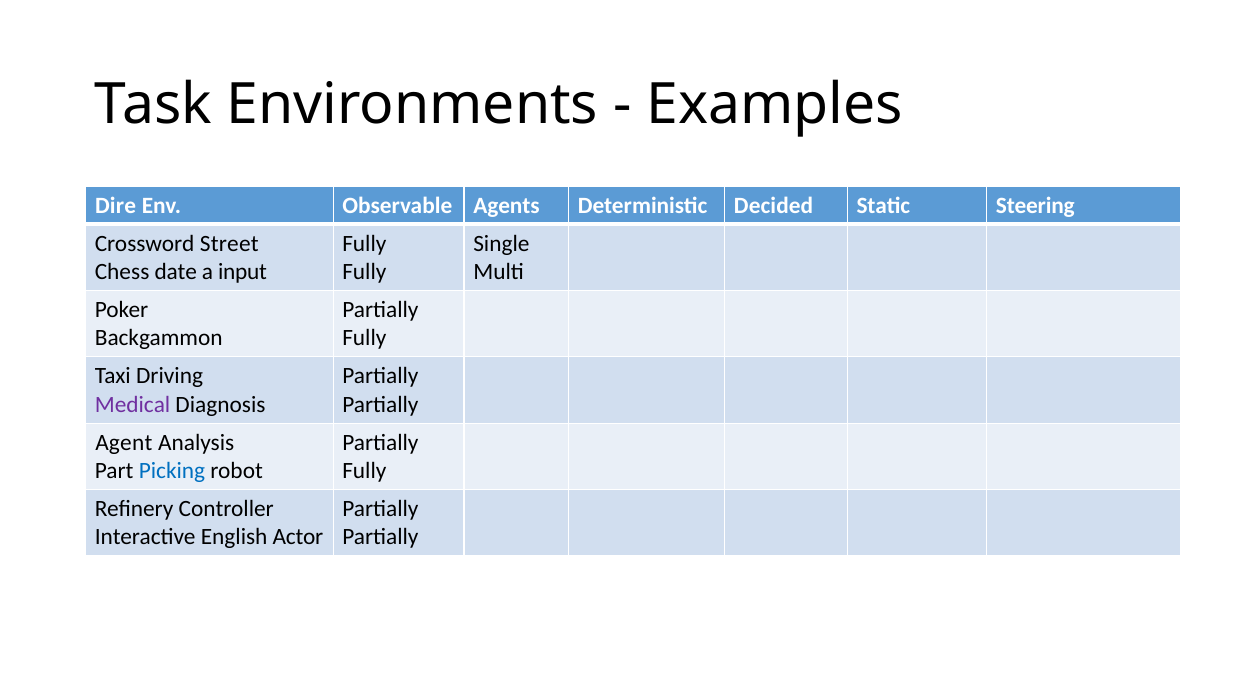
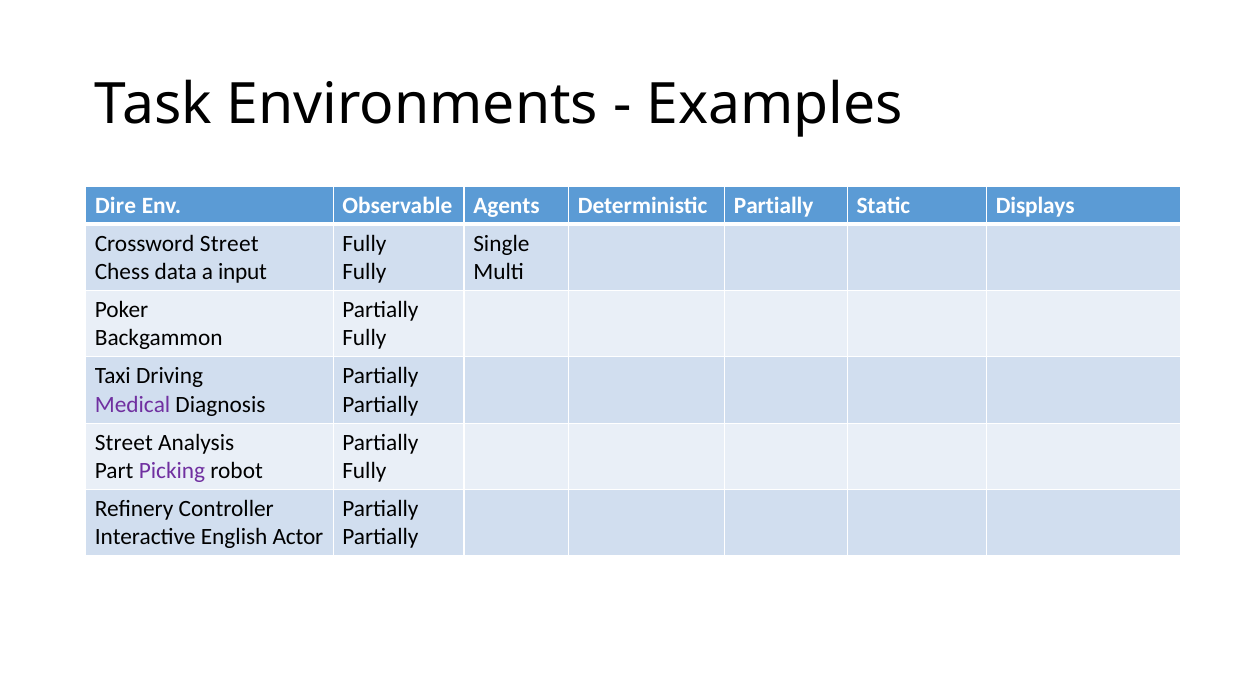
Deterministic Decided: Decided -> Partially
Steering: Steering -> Displays
date: date -> data
Agent at (124, 443): Agent -> Street
Picking colour: blue -> purple
